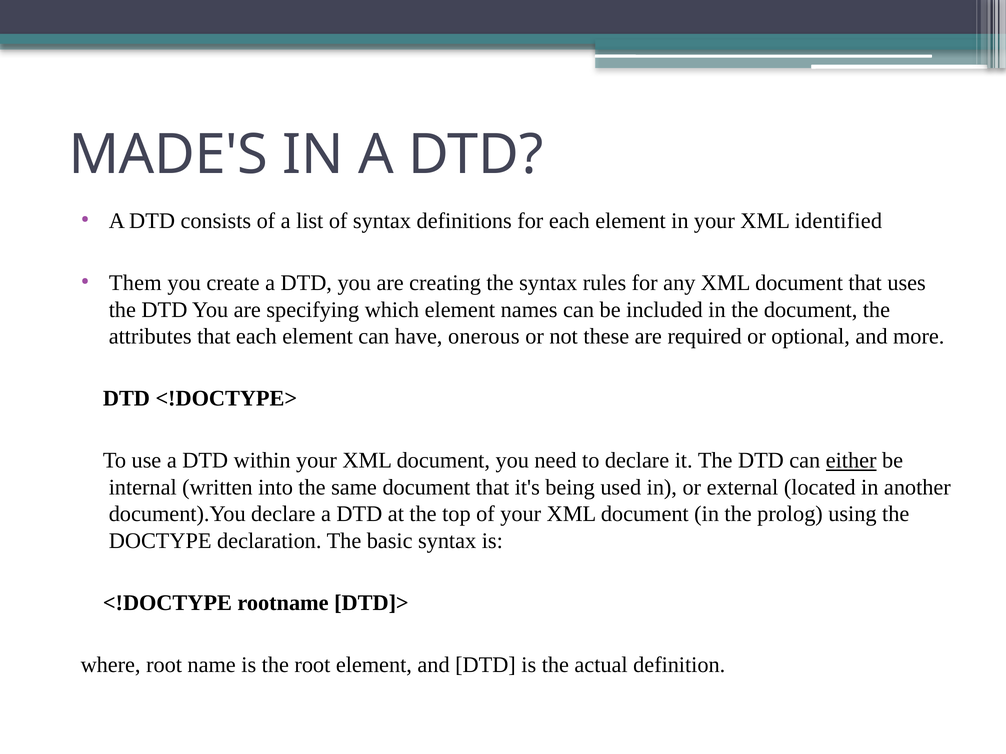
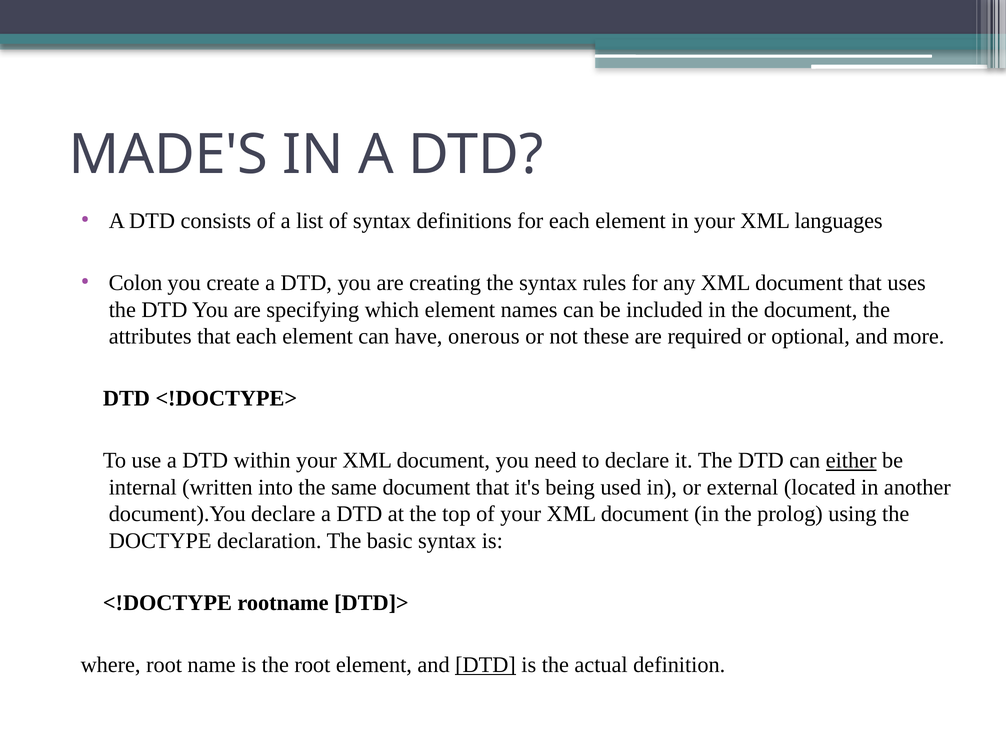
identified: identified -> languages
Them: Them -> Colon
DTD at (486, 665) underline: none -> present
